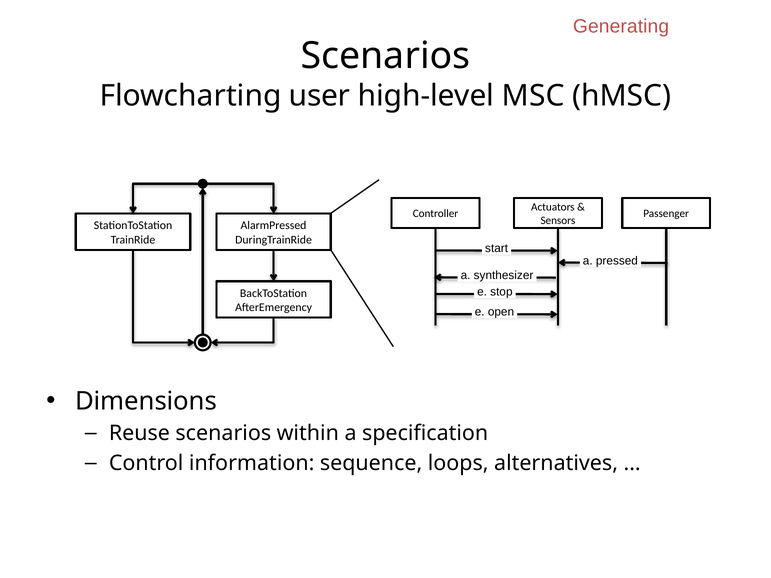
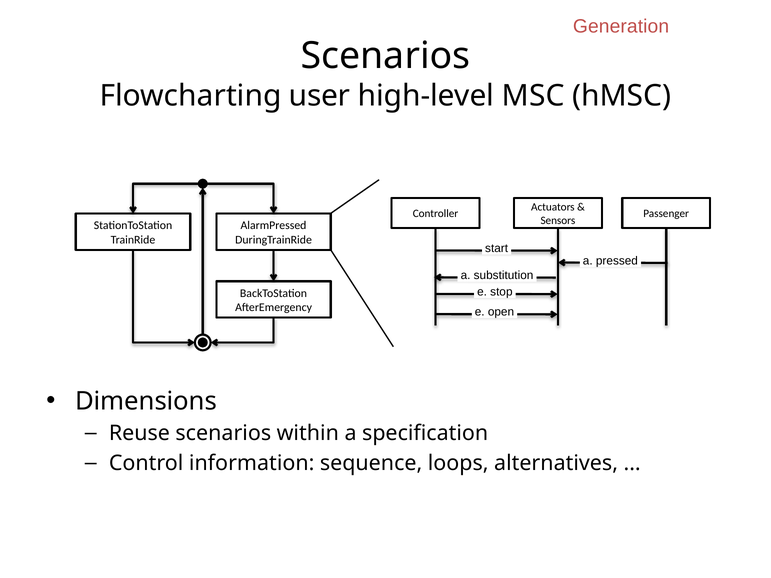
Generating: Generating -> Generation
synthesizer: synthesizer -> substitution
